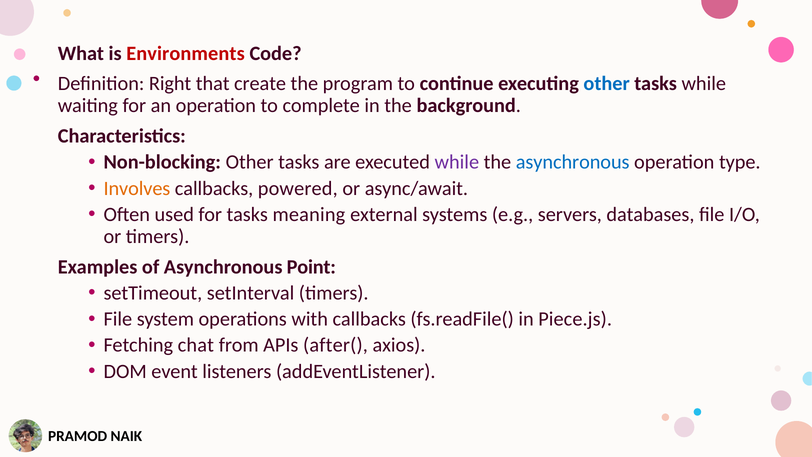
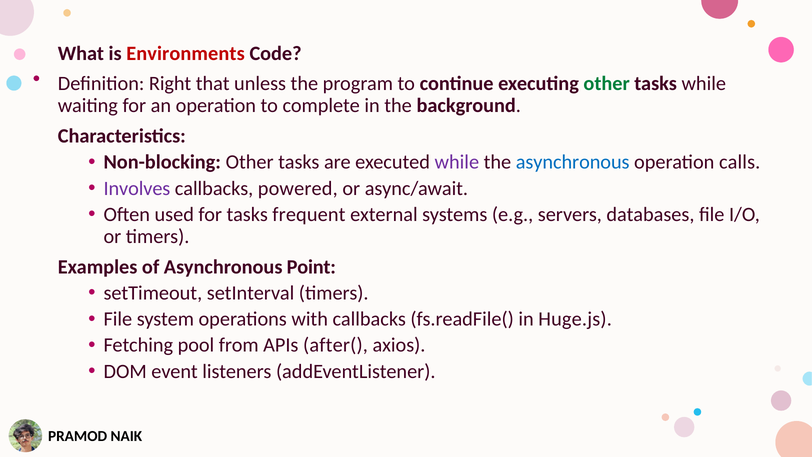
create: create -> unless
other at (607, 84) colour: blue -> green
type: type -> calls
Involves colour: orange -> purple
meaning: meaning -> frequent
Piece.js: Piece.js -> Huge.js
chat: chat -> pool
